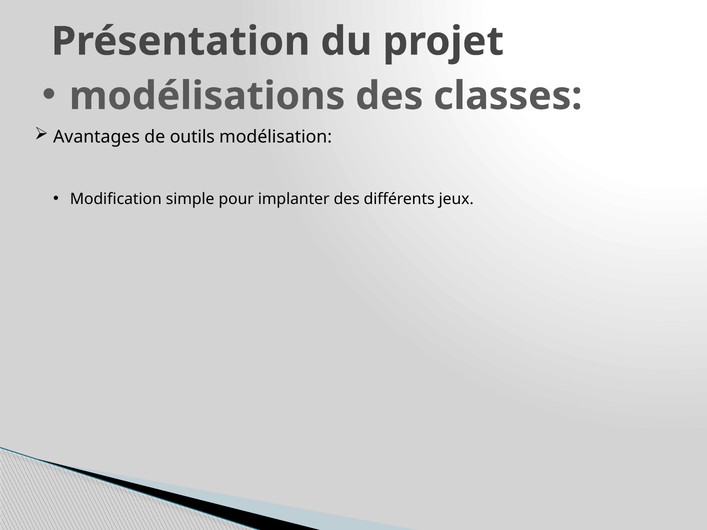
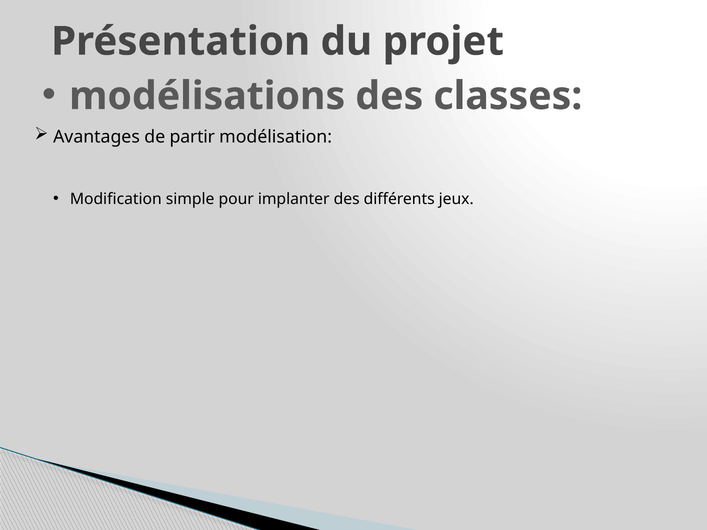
outils: outils -> partir
